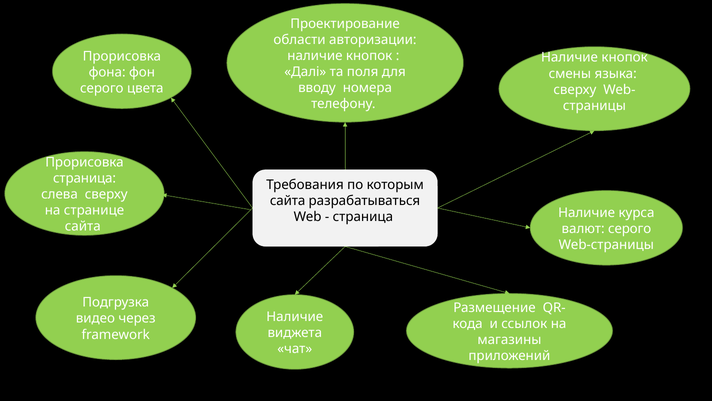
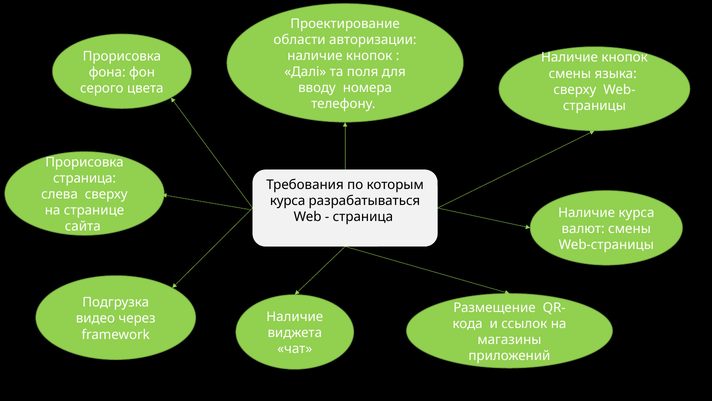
сайта at (288, 201): сайта -> курса
валют серого: серого -> смены
